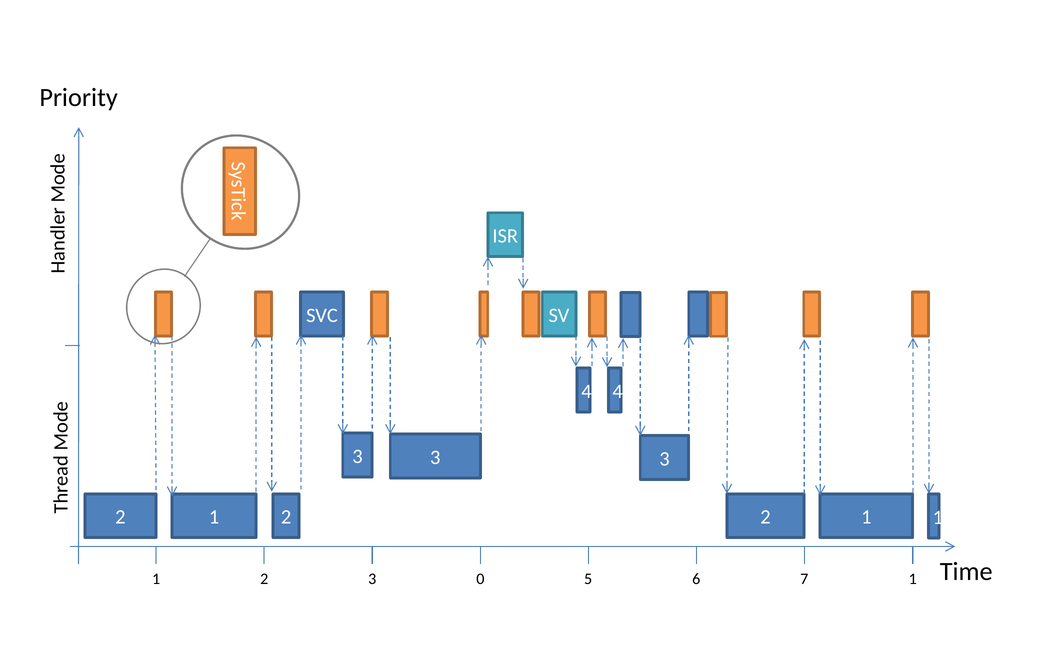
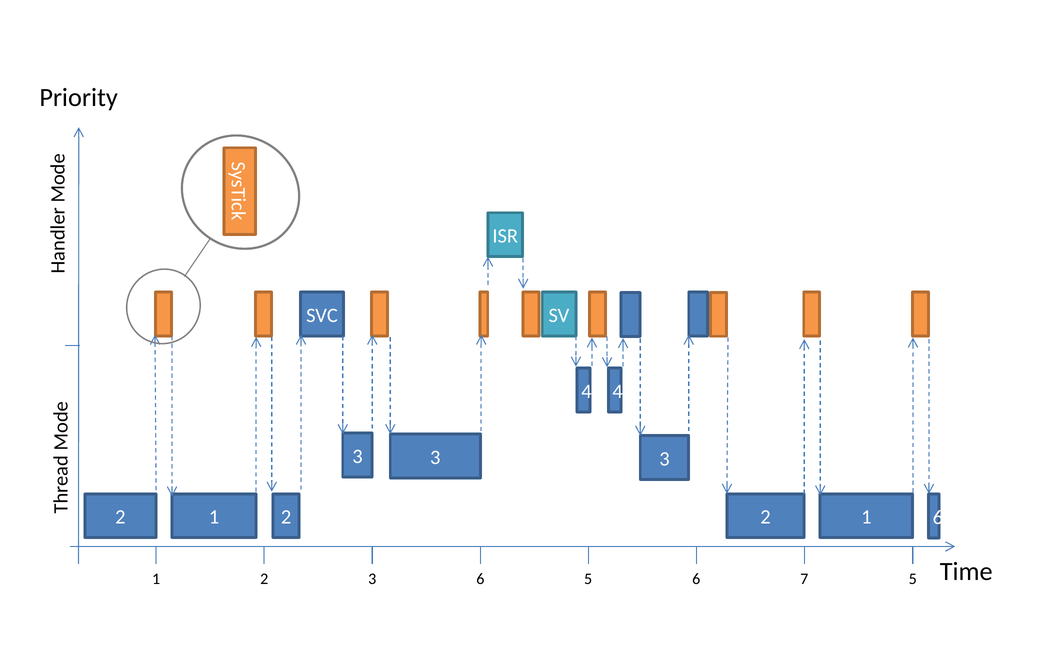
1 1: 1 -> 6
3 0: 0 -> 6
7 1: 1 -> 5
